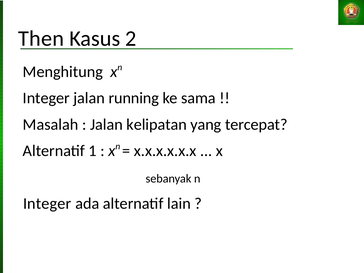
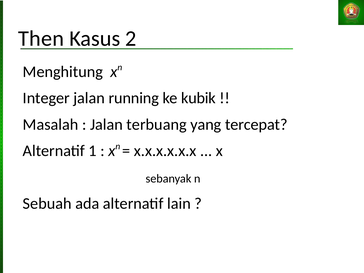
sama: sama -> kubik
kelipatan: kelipatan -> terbuang
Integer at (47, 204): Integer -> Sebuah
